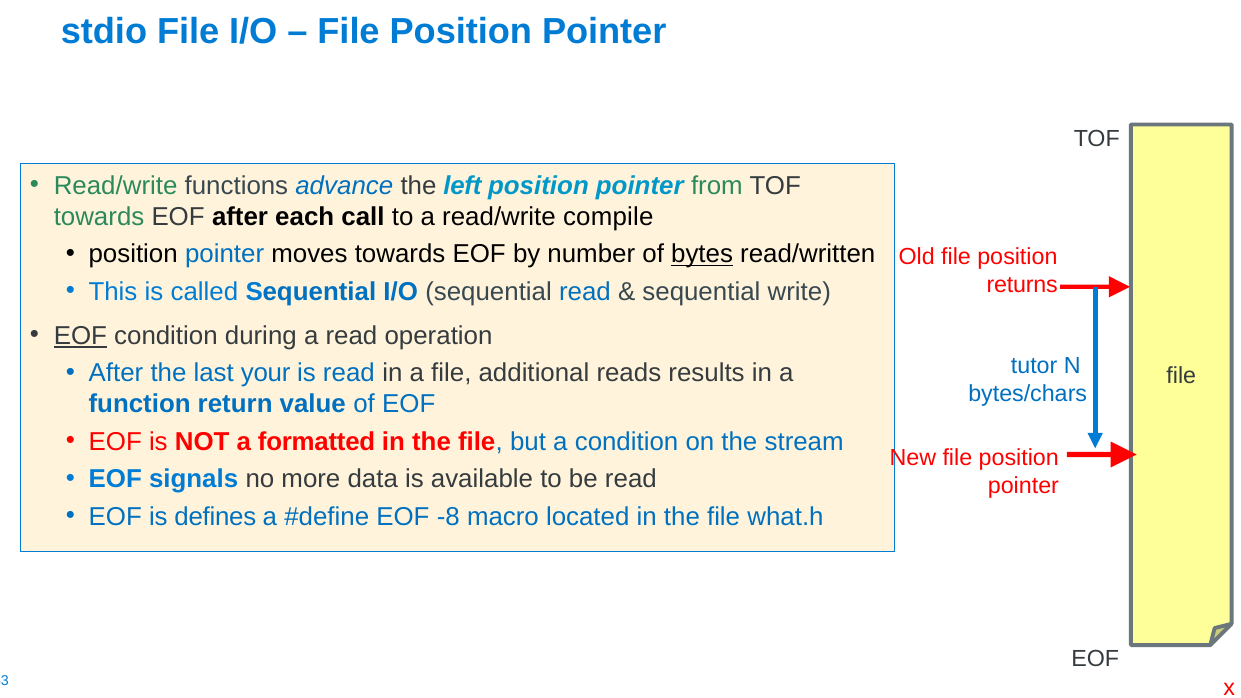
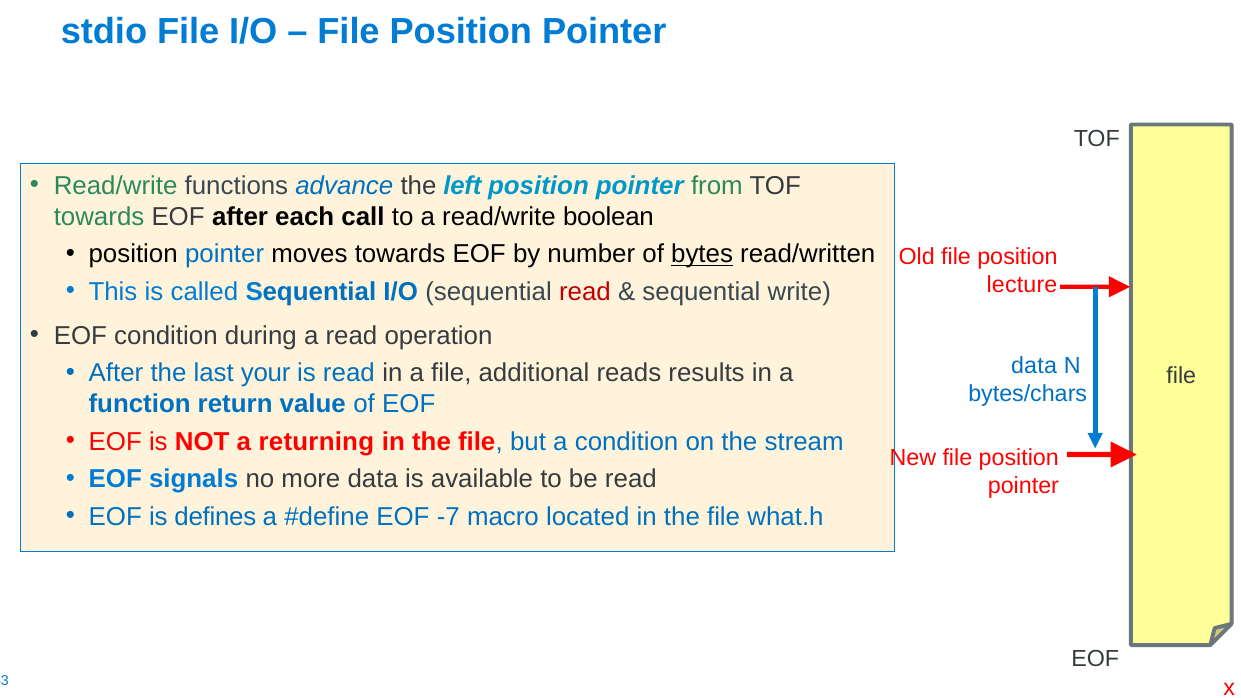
compile: compile -> boolean
returns: returns -> lecture
read at (585, 292) colour: blue -> red
EOF at (80, 336) underline: present -> none
tutor at (1034, 366): tutor -> data
formatted: formatted -> returning
-8: -8 -> -7
